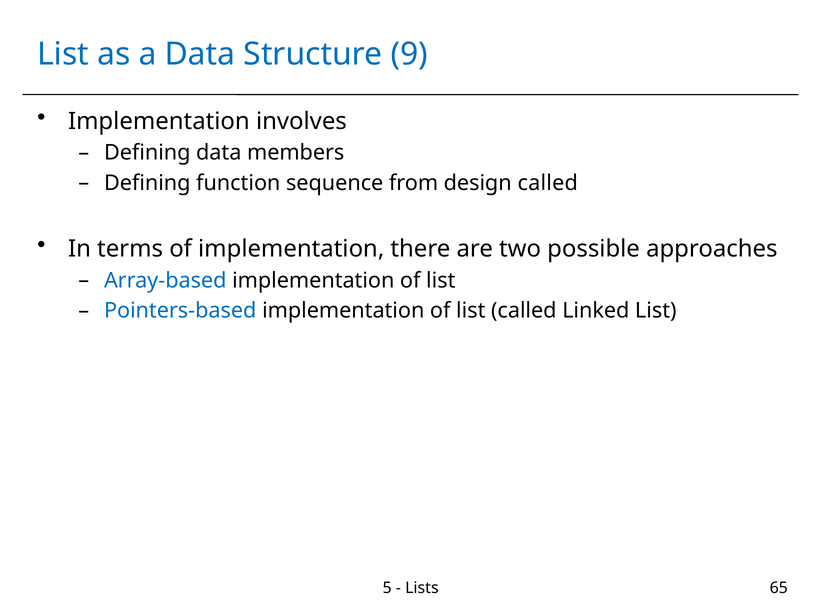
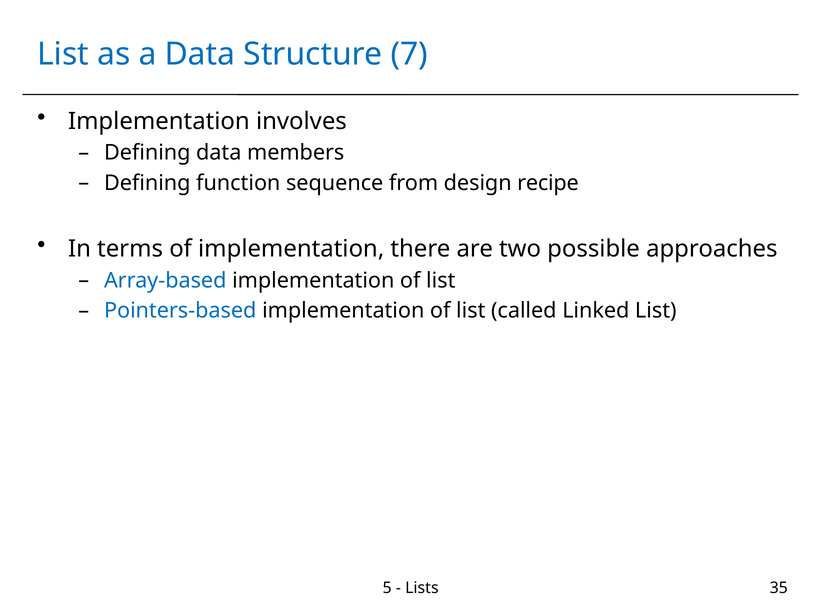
9: 9 -> 7
design called: called -> recipe
65: 65 -> 35
